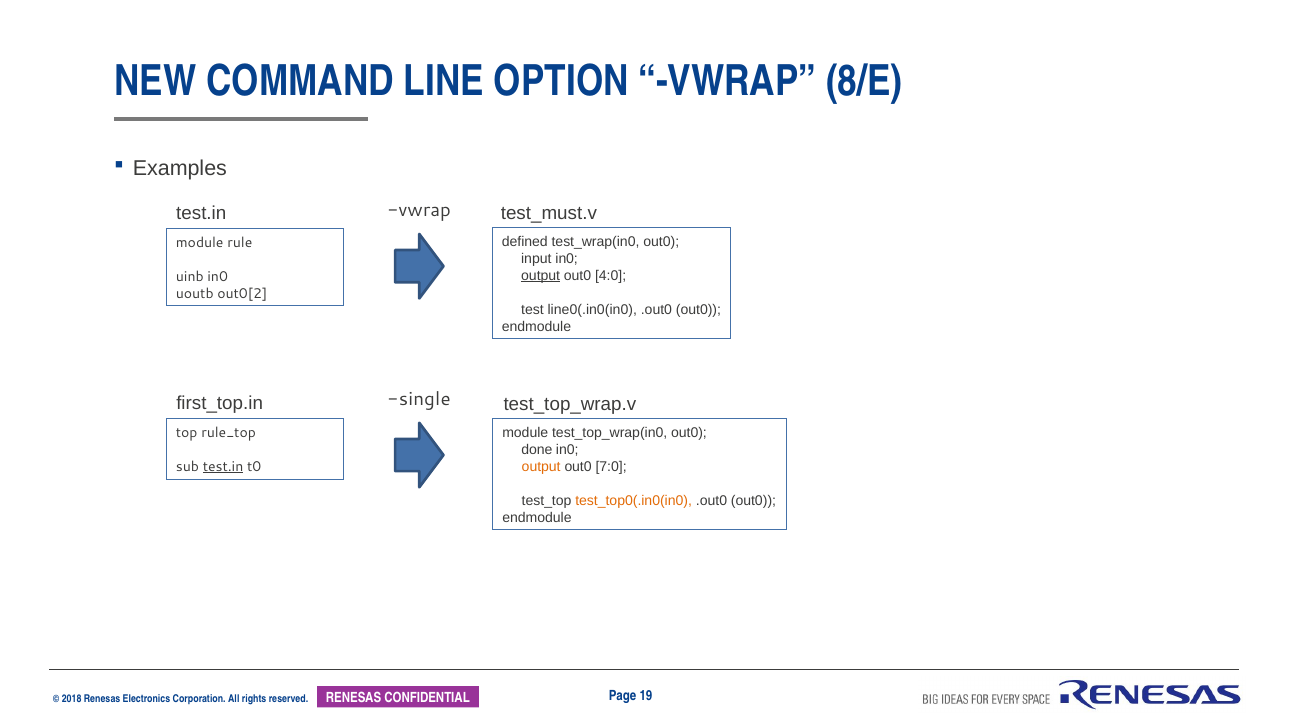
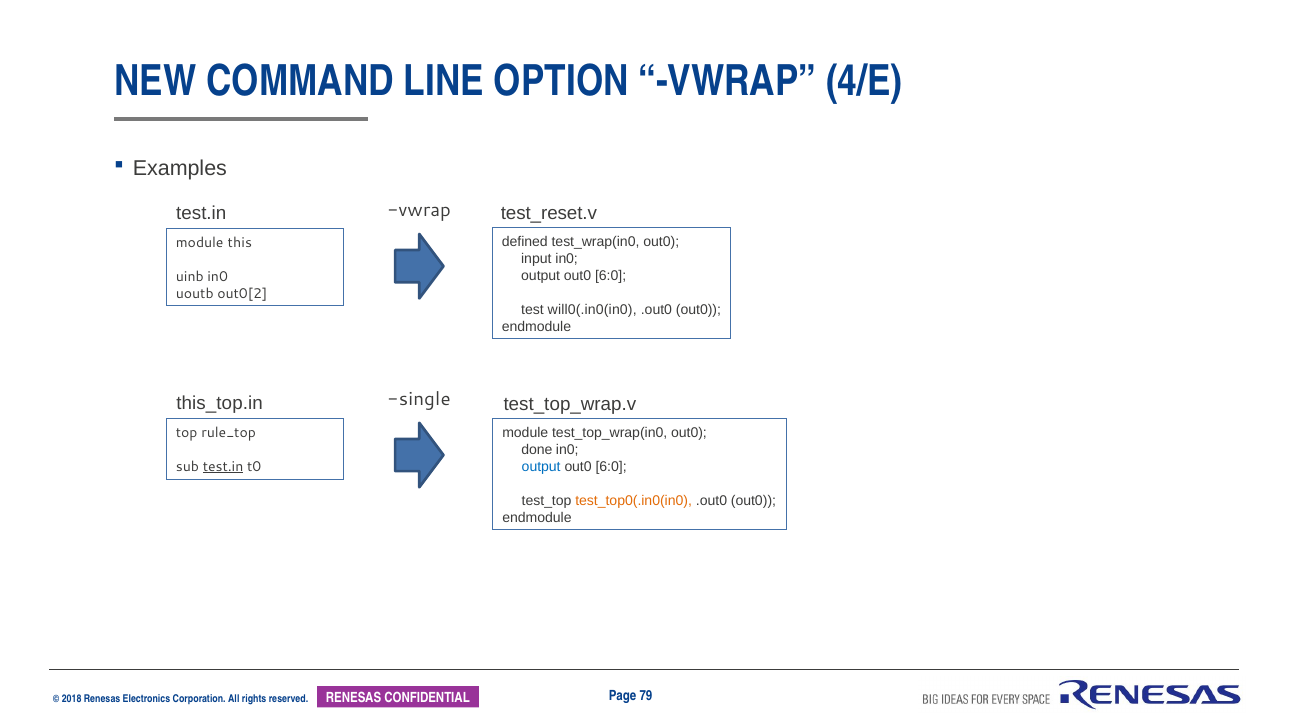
8/E: 8/E -> 4/E
test_must.v: test_must.v -> test_reset.v
rule: rule -> this
output at (541, 276) underline: present -> none
4:0 at (611, 276): 4:0 -> 6:0
line0(.in0(in0: line0(.in0(in0 -> will0(.in0(in0
first_top.in: first_top.in -> this_top.in
output at (541, 467) colour: orange -> blue
7:0 at (611, 467): 7:0 -> 6:0
19: 19 -> 79
